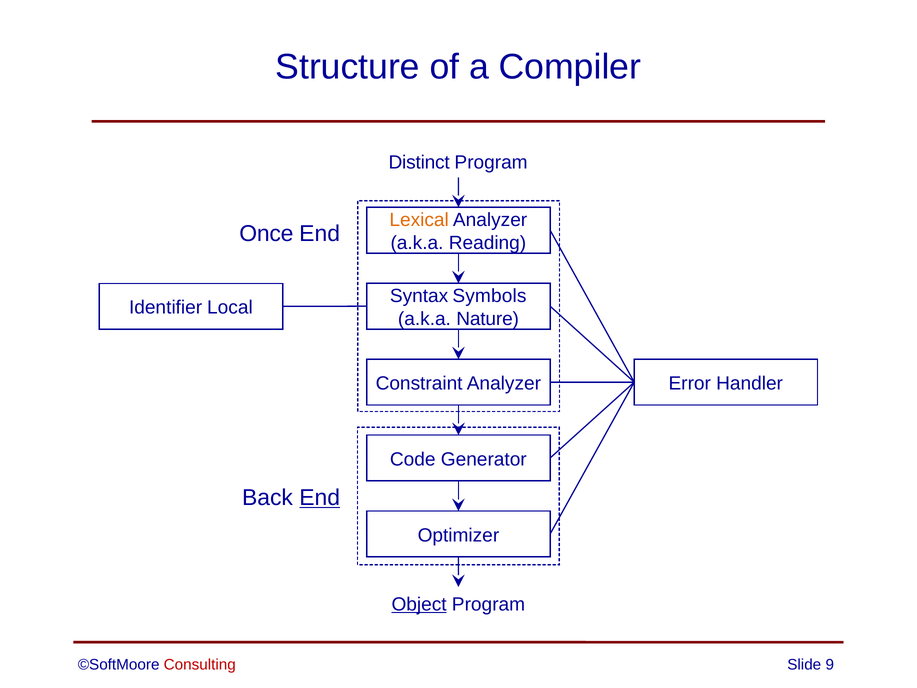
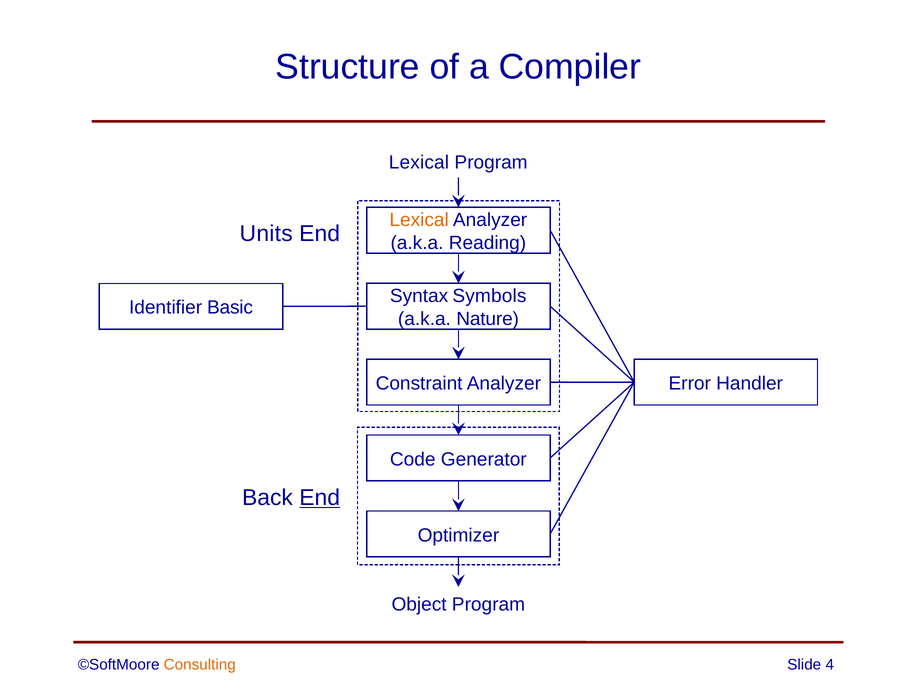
Distinct at (419, 163): Distinct -> Lexical
Once: Once -> Units
Local: Local -> Basic
Object underline: present -> none
Consulting colour: red -> orange
9: 9 -> 4
